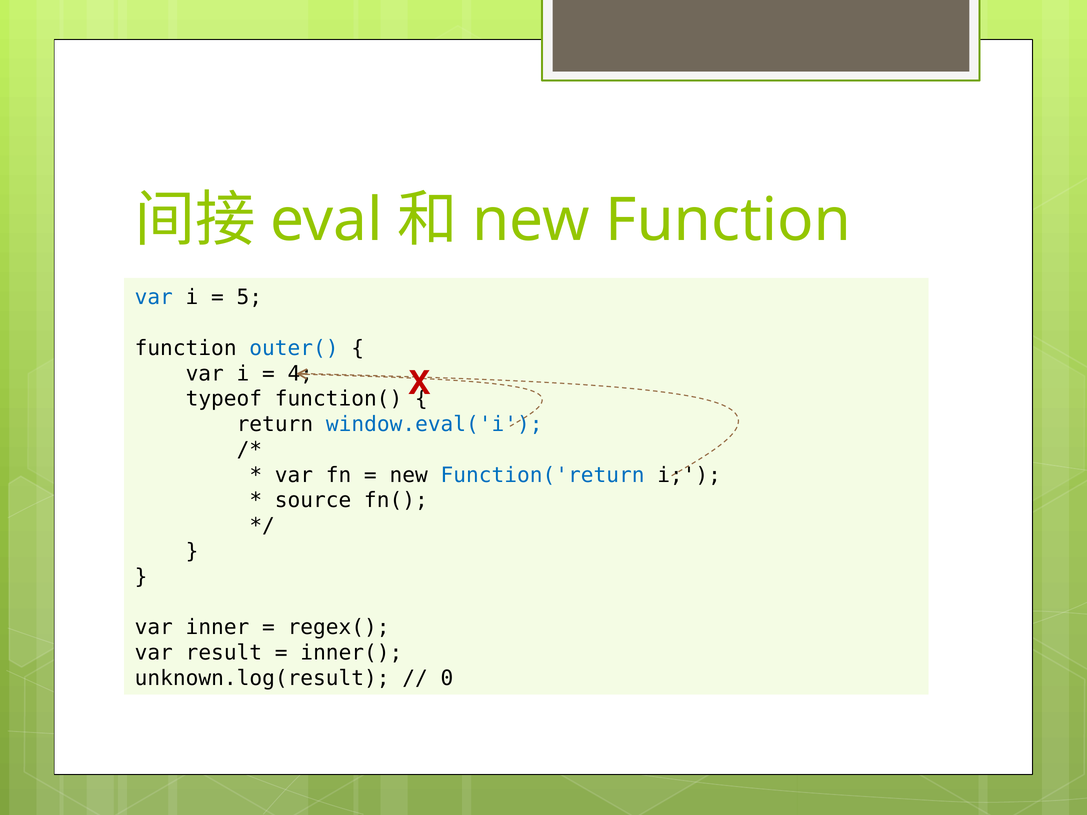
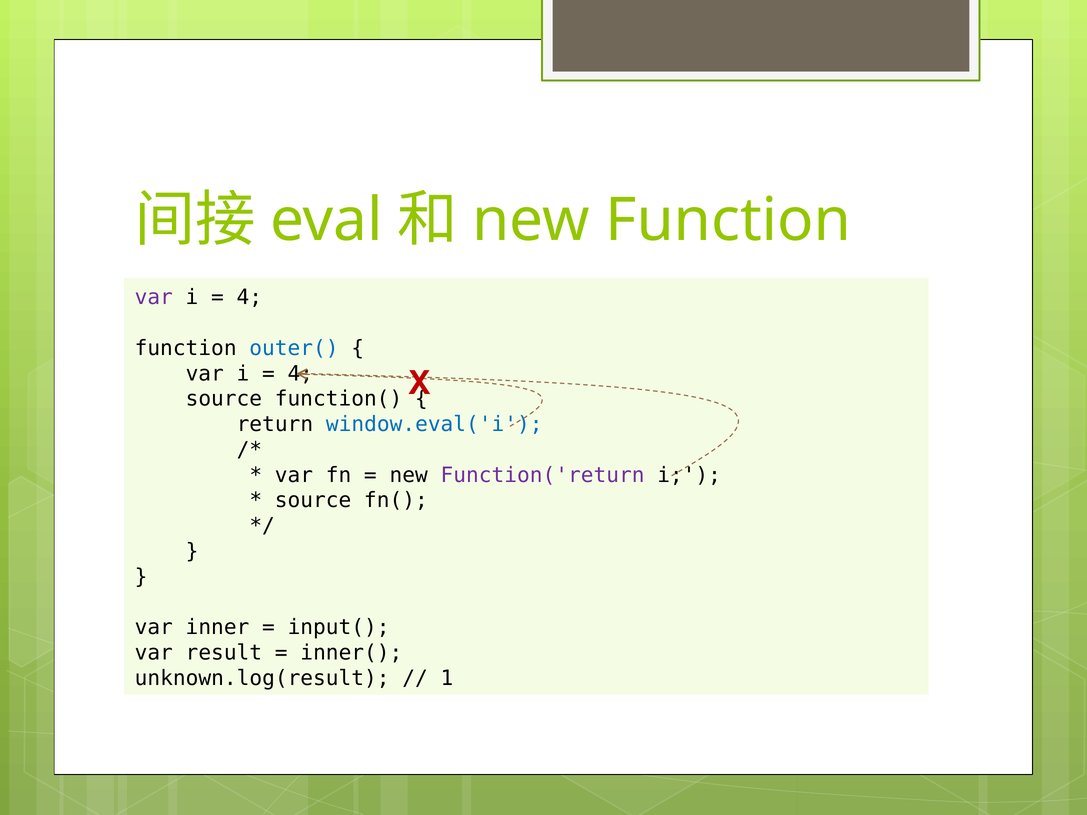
var at (154, 298) colour: blue -> purple
5 at (249, 298): 5 -> 4
typeof at (224, 399): typeof -> source
Function('return colour: blue -> purple
regex(: regex( -> input(
0: 0 -> 1
